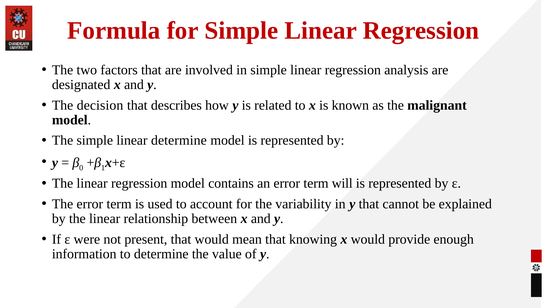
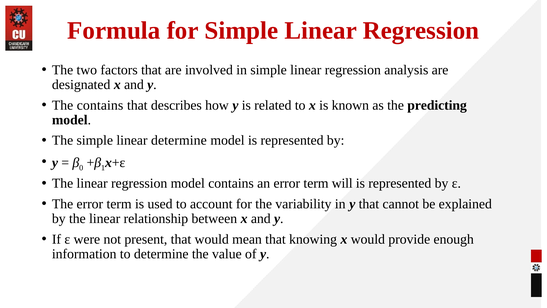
The decision: decision -> contains
malignant: malignant -> predicting
